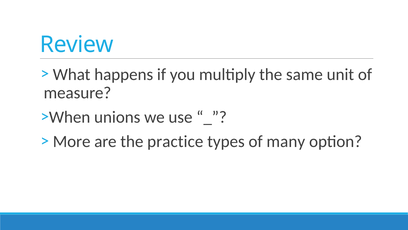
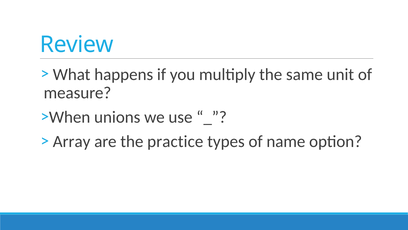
More: More -> Array
many: many -> name
